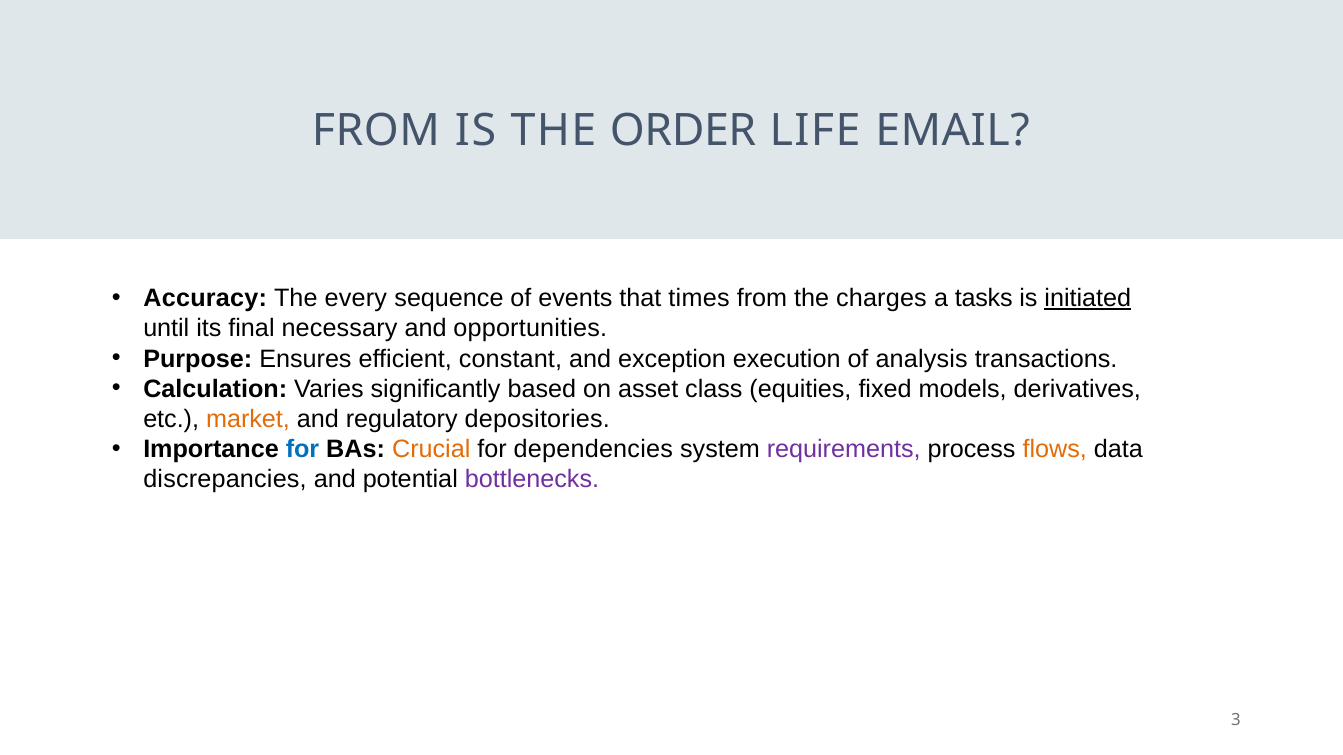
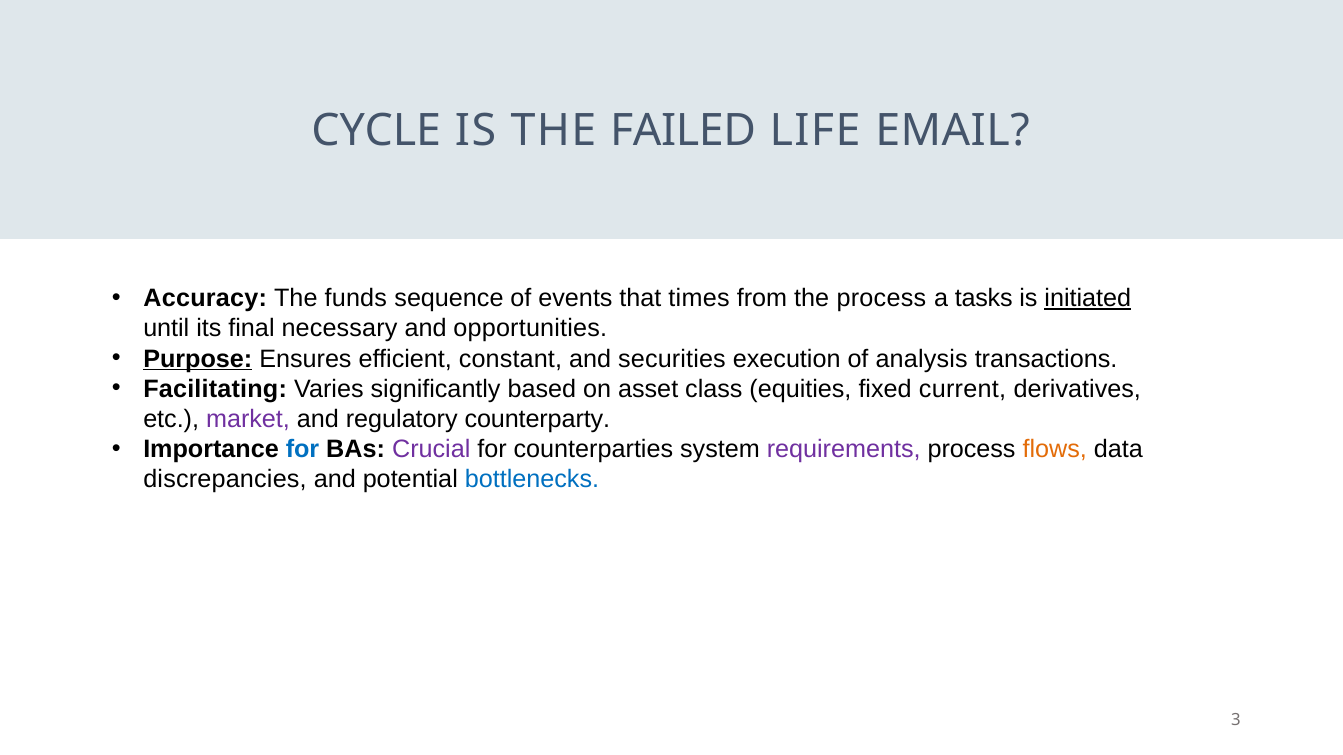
FROM at (376, 131): FROM -> CYCLE
ORDER: ORDER -> FAILED
every: every -> funds
the charges: charges -> process
Purpose underline: none -> present
exception: exception -> securities
Calculation: Calculation -> Facilitating
models: models -> current
market colour: orange -> purple
depositories: depositories -> counterparty
Crucial colour: orange -> purple
dependencies: dependencies -> counterparties
bottlenecks colour: purple -> blue
